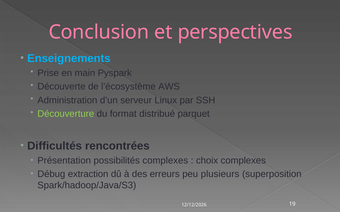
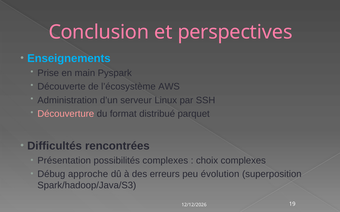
Découverture colour: light green -> pink
extraction: extraction -> approche
plusieurs: plusieurs -> évolution
